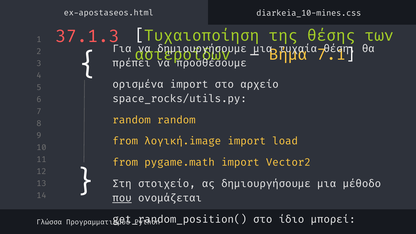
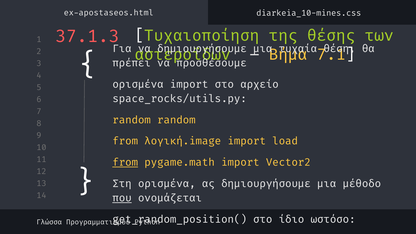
from at (125, 162) underline: none -> present
Στη στοιχείο: στοιχείο -> ορισμένα
μπορεί: μπορεί -> ωστόσο
